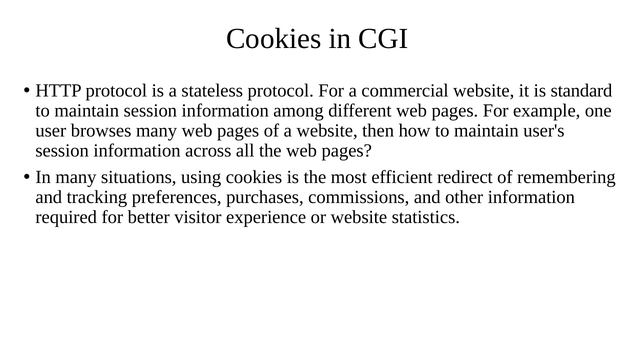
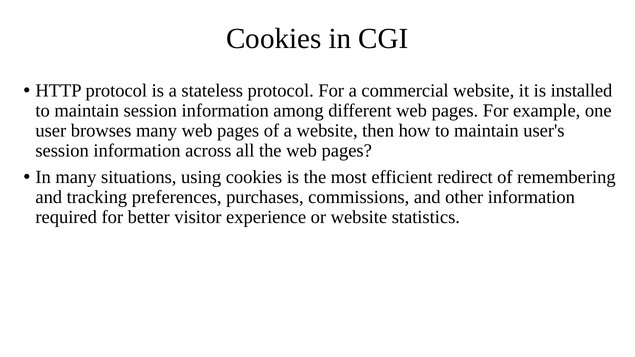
standard: standard -> installed
